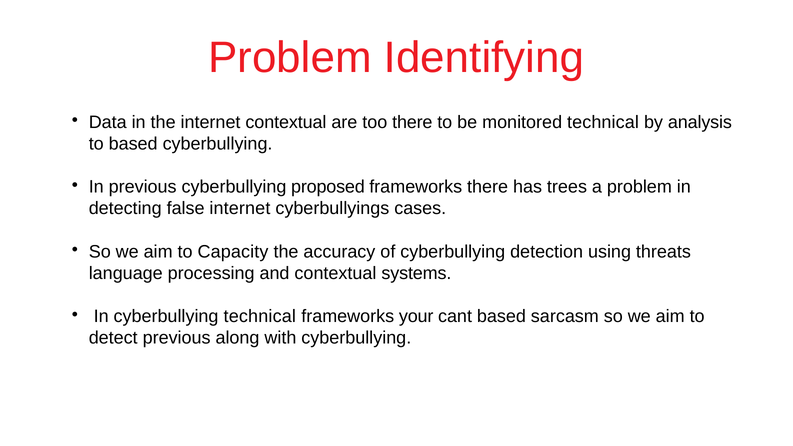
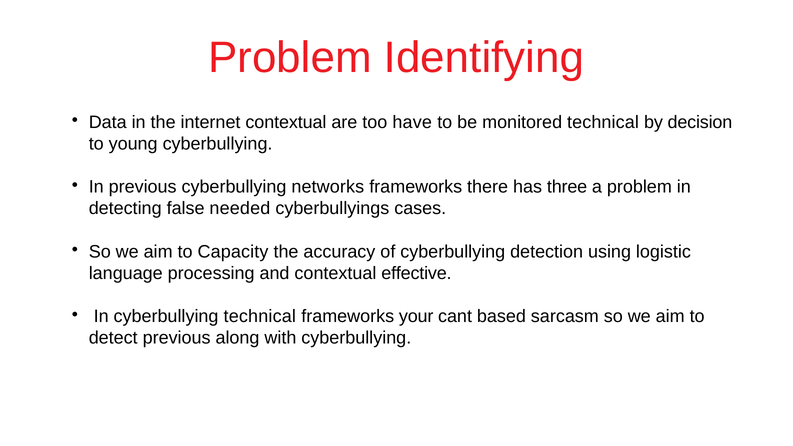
too there: there -> have
analysis: analysis -> decision
to based: based -> young
proposed: proposed -> networks
trees: trees -> three
false internet: internet -> needed
threats: threats -> logistic
systems: systems -> effective
